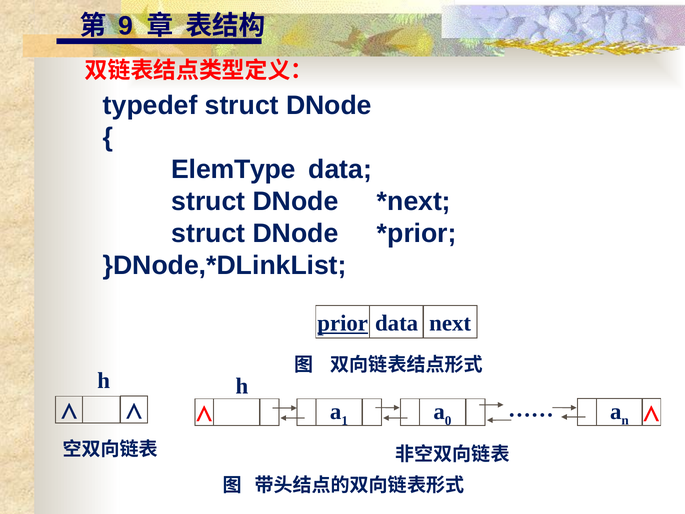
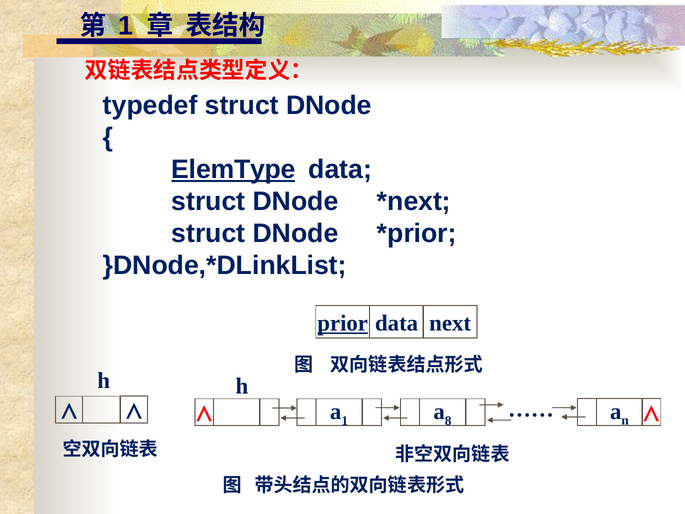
9 at (126, 26): 9 -> 1
ElemType underline: none -> present
0: 0 -> 8
